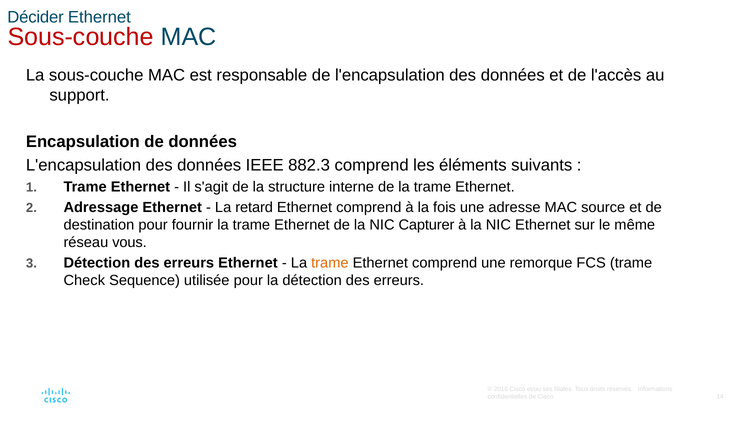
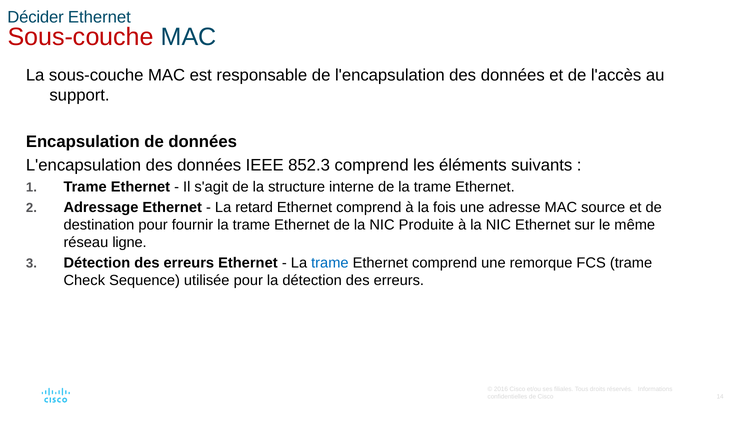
882.3: 882.3 -> 852.3
Capturer: Capturer -> Produite
vous: vous -> ligne
trame at (330, 263) colour: orange -> blue
